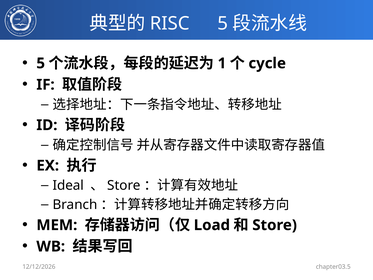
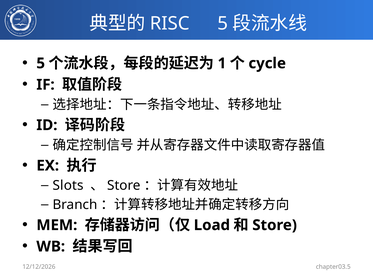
Ideal: Ideal -> Slots
